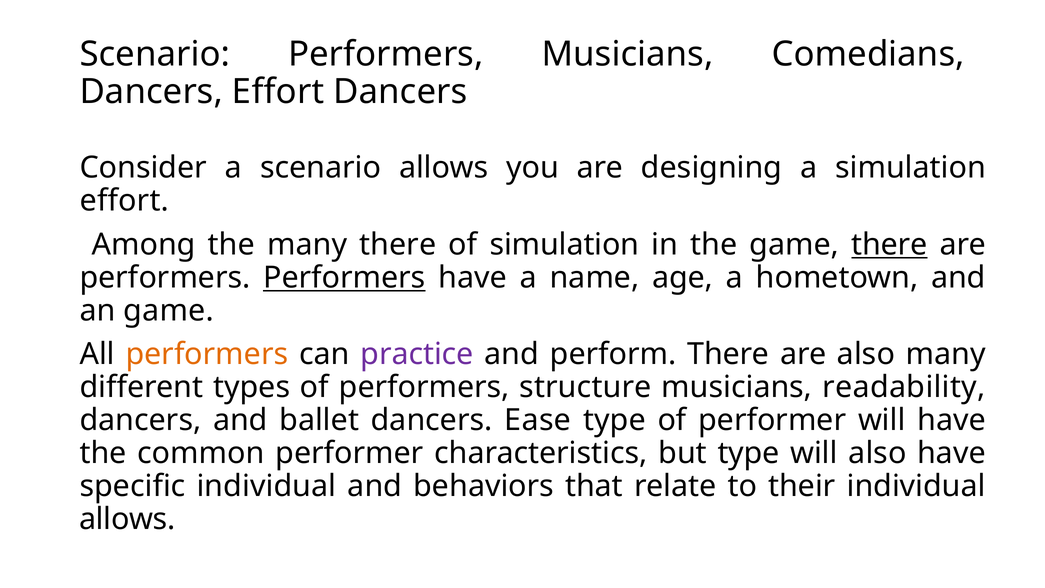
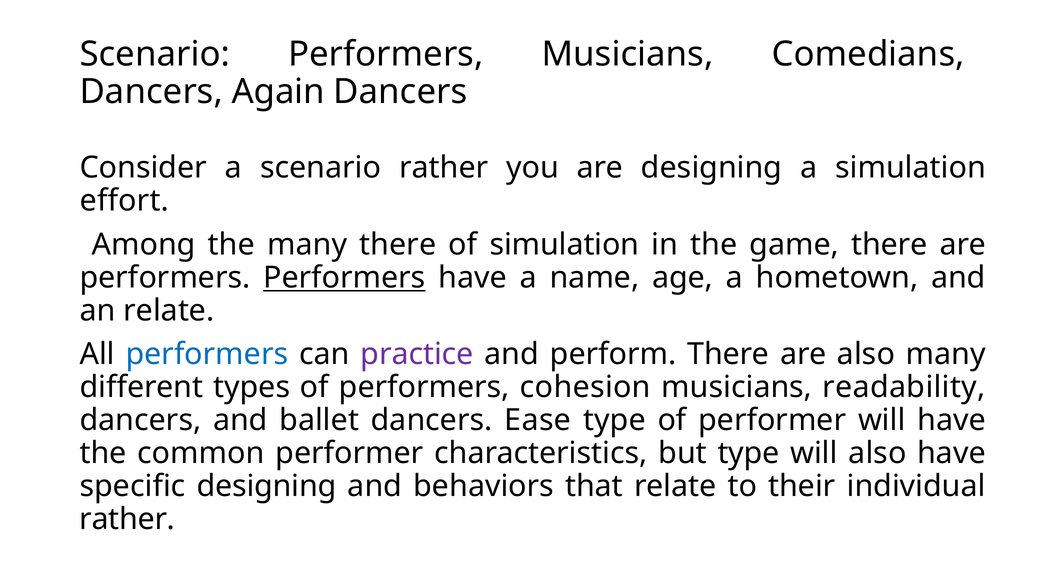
Dancers Effort: Effort -> Again
scenario allows: allows -> rather
there at (889, 245) underline: present -> none
an game: game -> relate
performers at (207, 354) colour: orange -> blue
structure: structure -> cohesion
specific individual: individual -> designing
allows at (127, 519): allows -> rather
